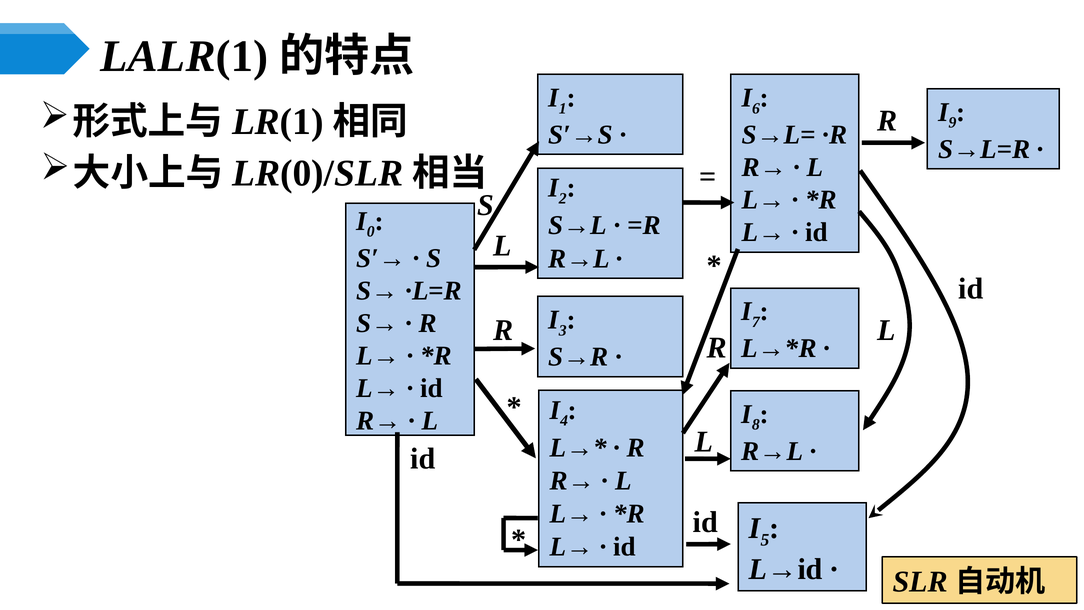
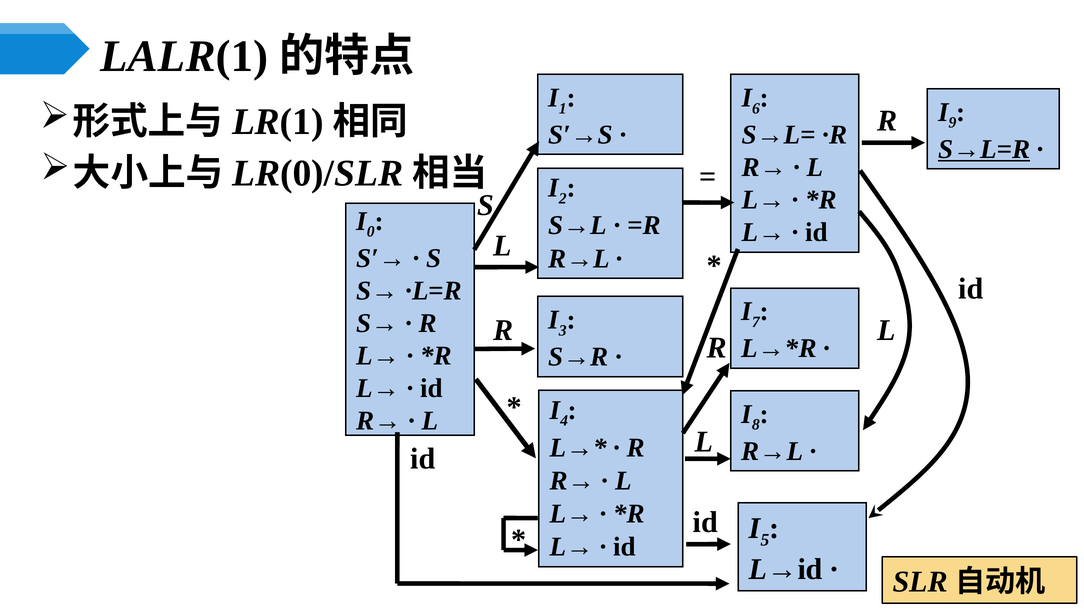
S→L=R underline: none -> present
